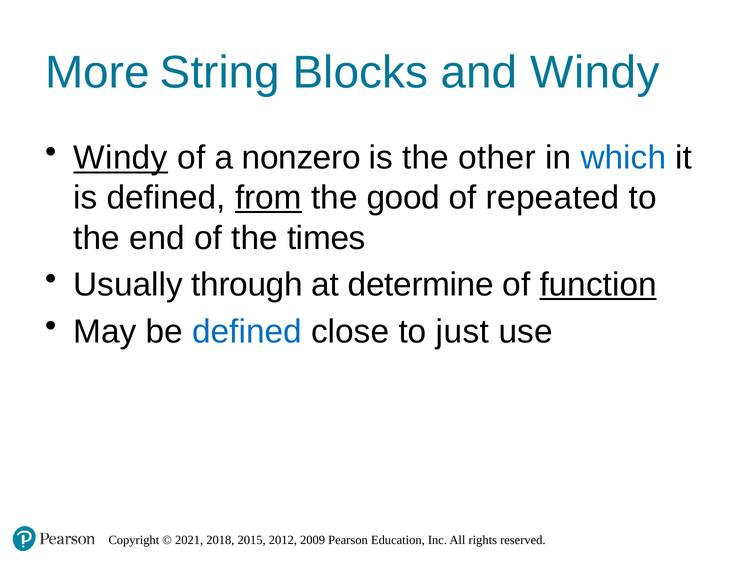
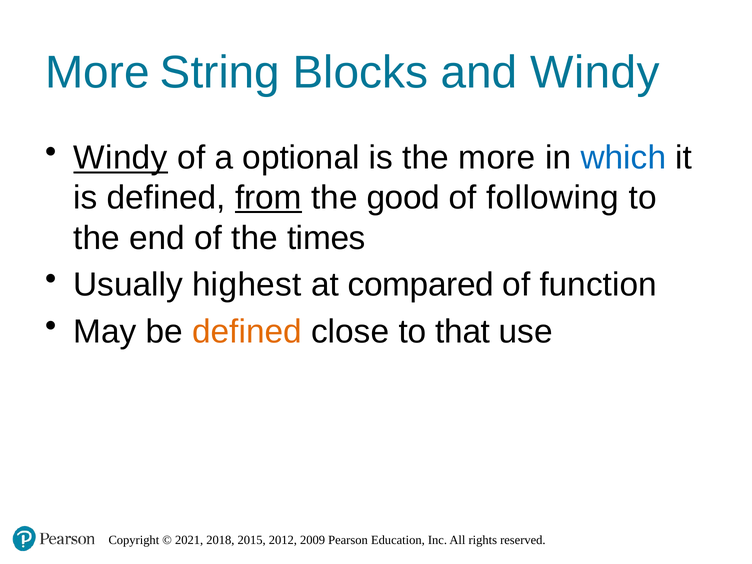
nonzero: nonzero -> optional
the other: other -> more
repeated: repeated -> following
through: through -> highest
determine: determine -> compared
function underline: present -> none
defined at (247, 332) colour: blue -> orange
just: just -> that
